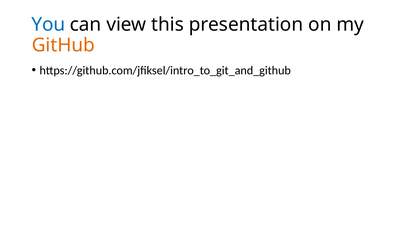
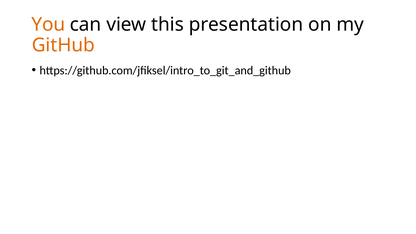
You colour: blue -> orange
